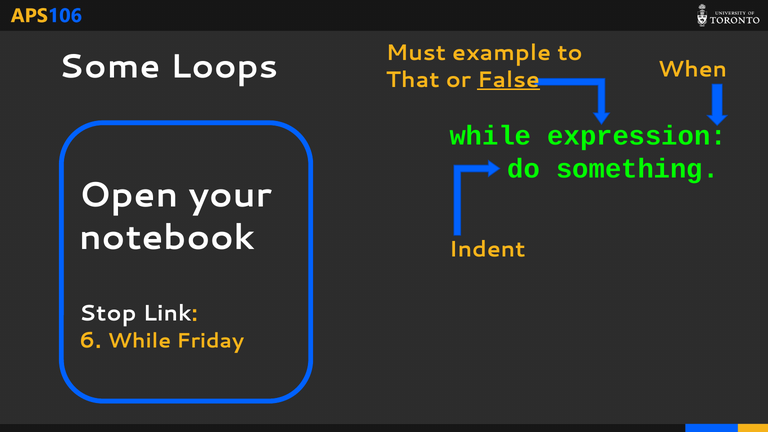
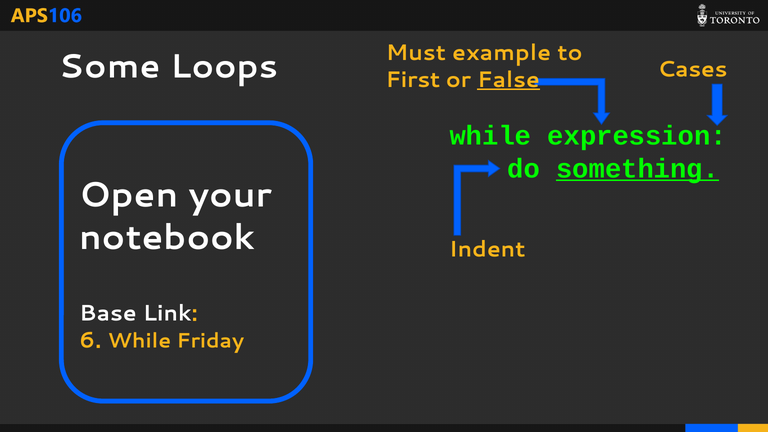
When: When -> Cases
That: That -> First
something underline: none -> present
Stop: Stop -> Base
